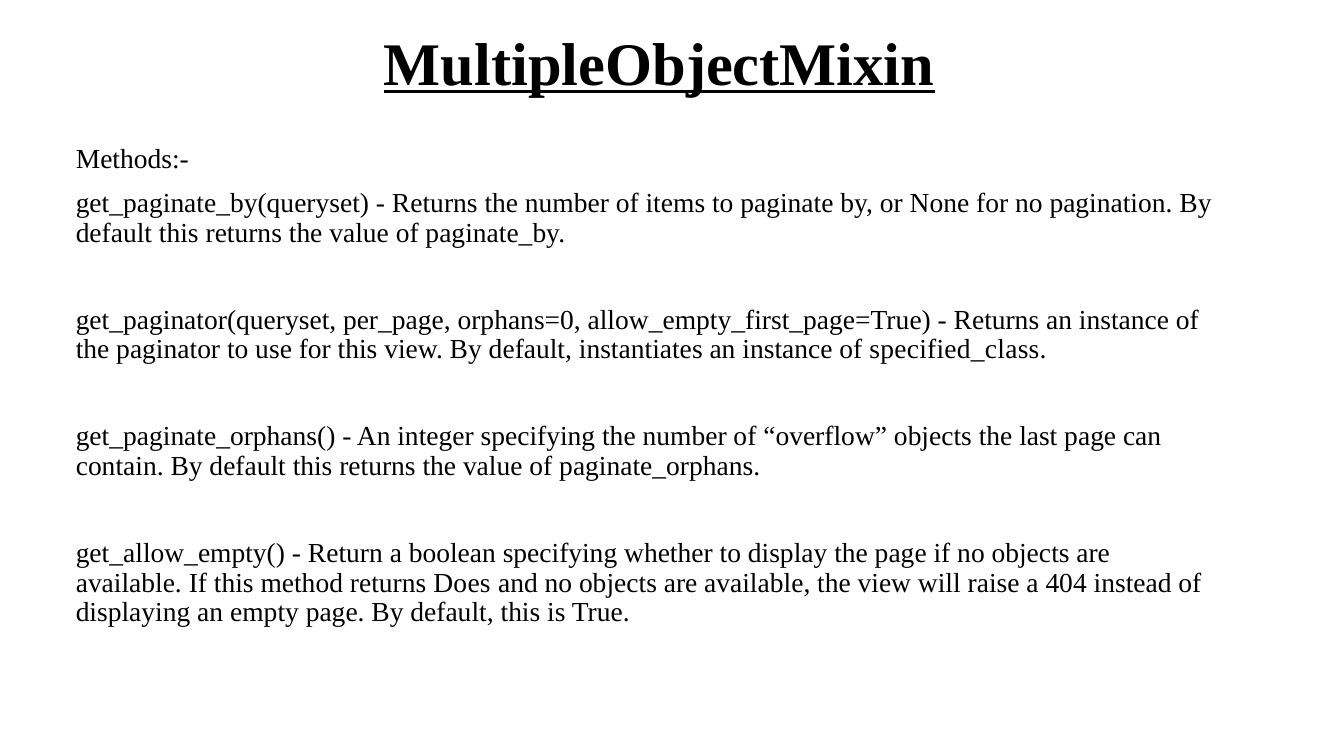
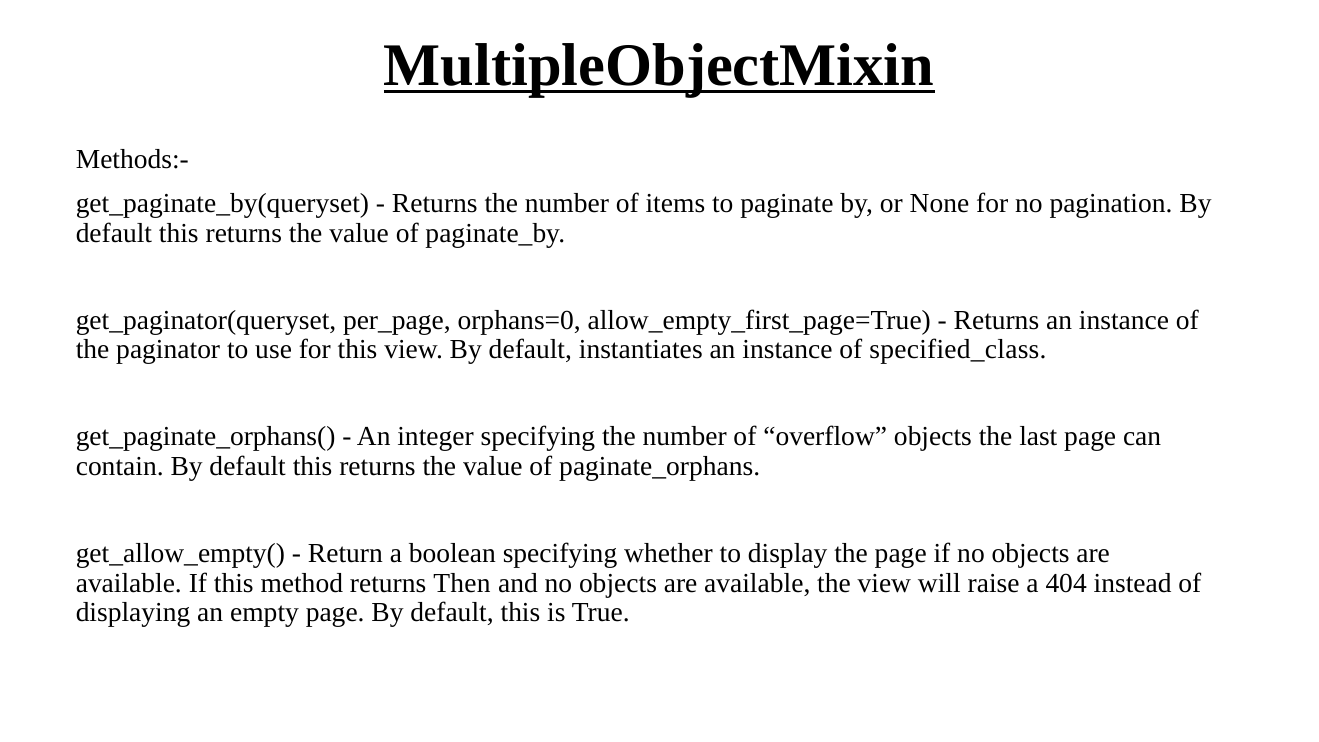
Does: Does -> Then
